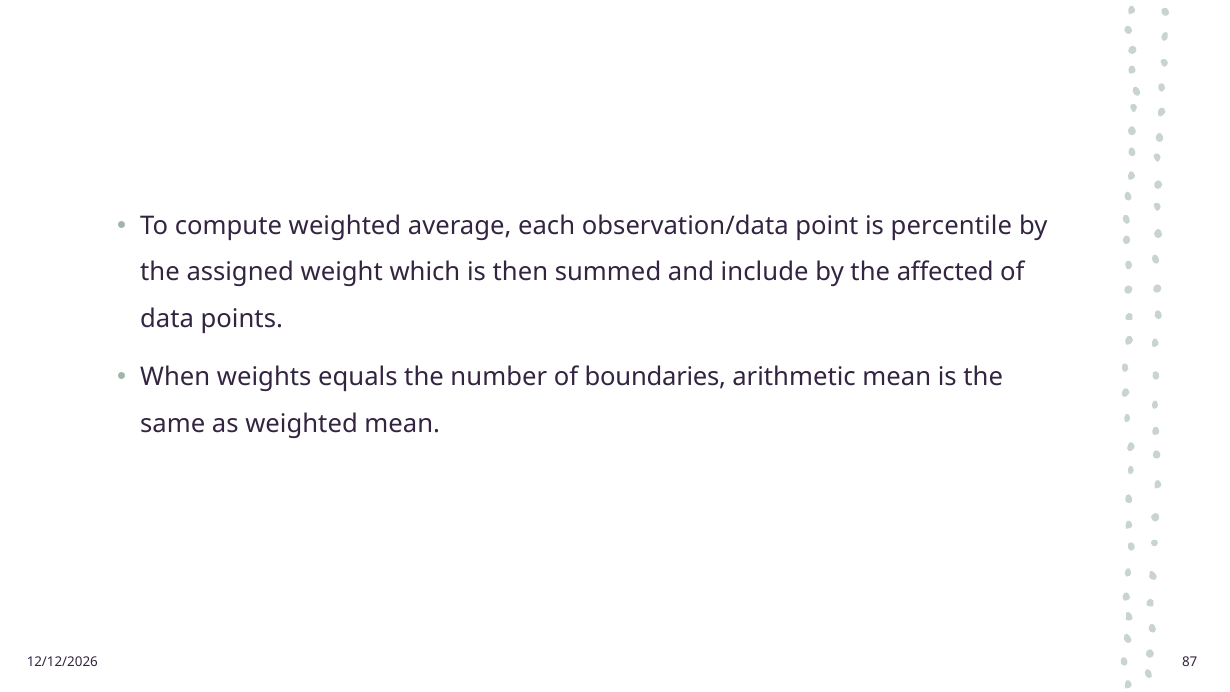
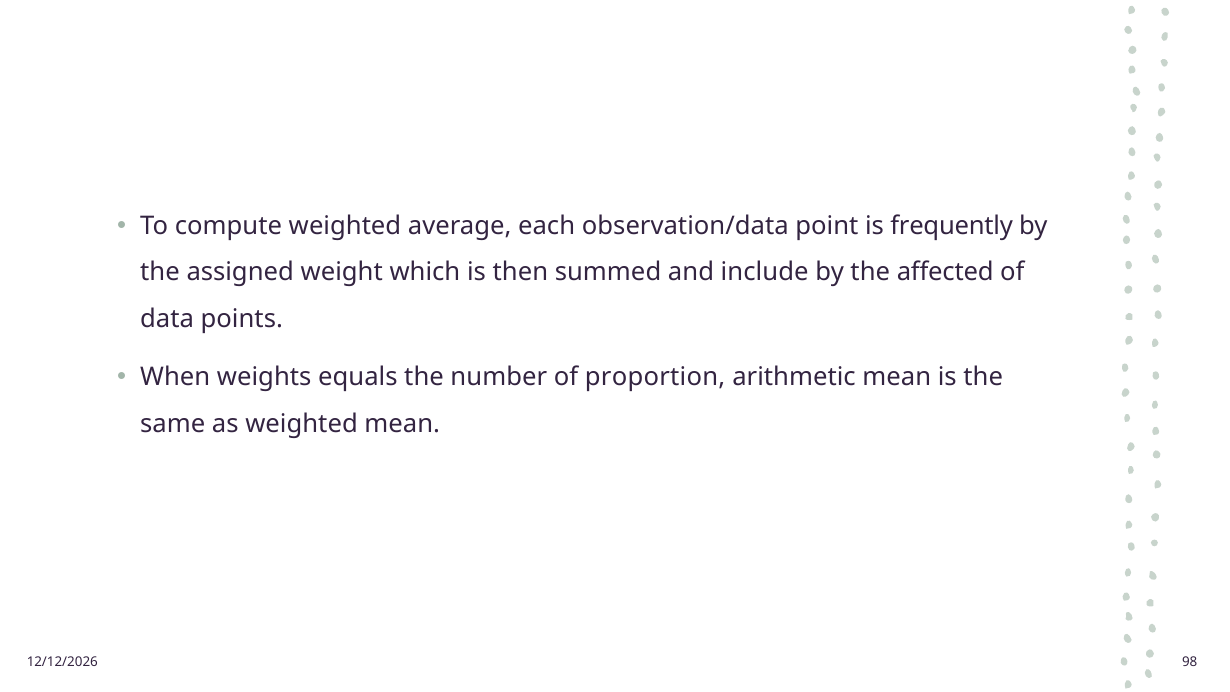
percentile: percentile -> frequently
boundaries: boundaries -> proportion
87: 87 -> 98
